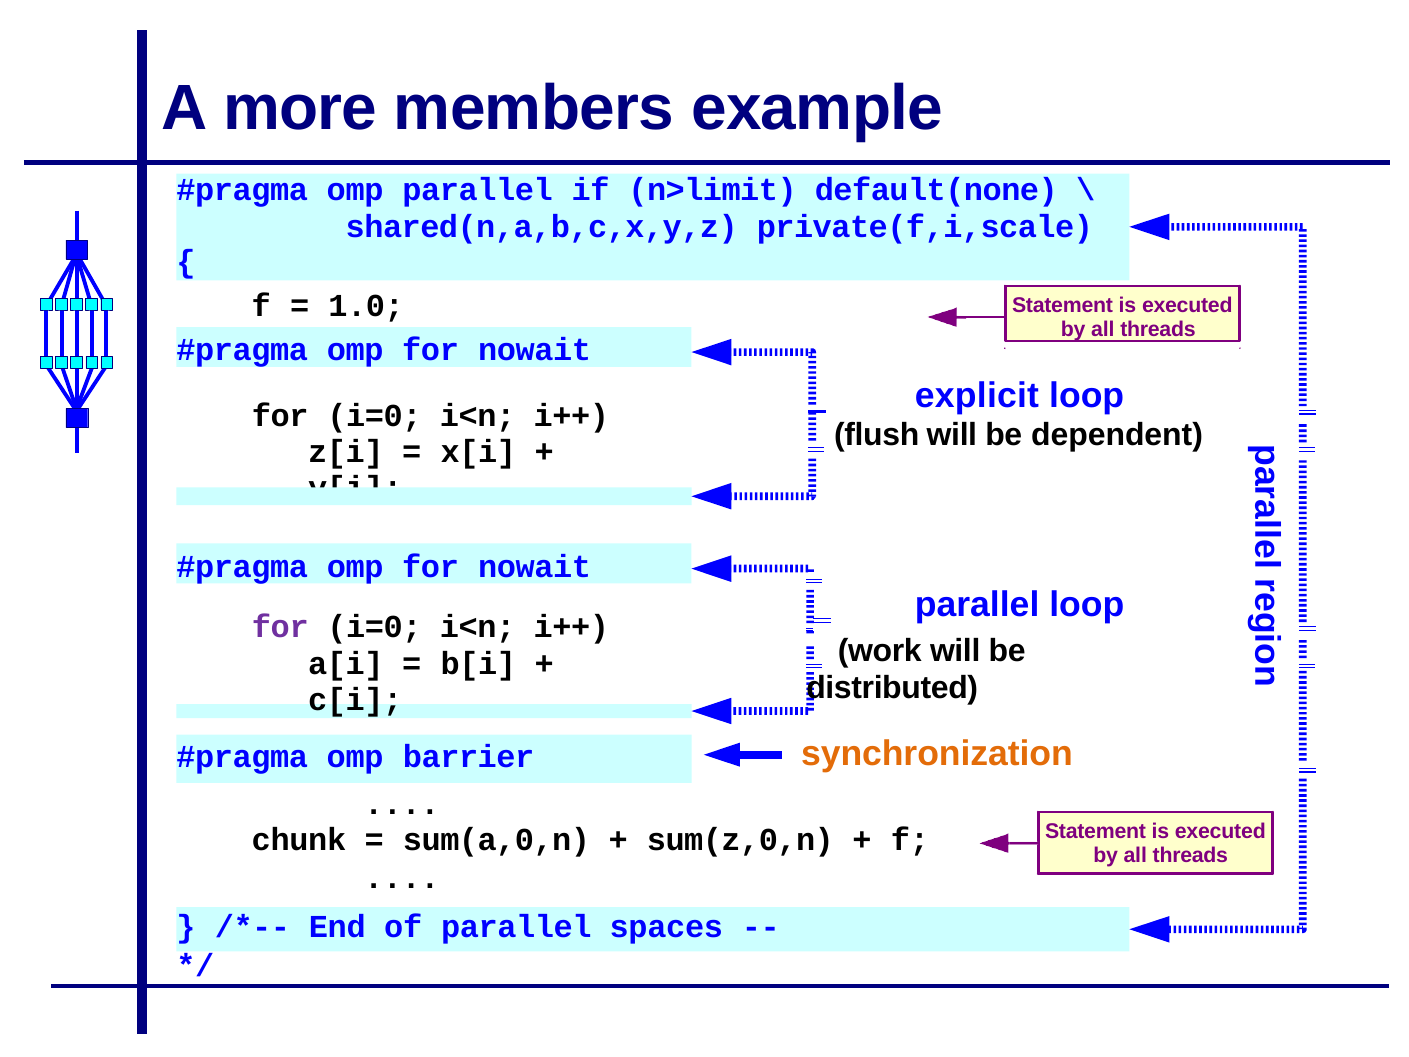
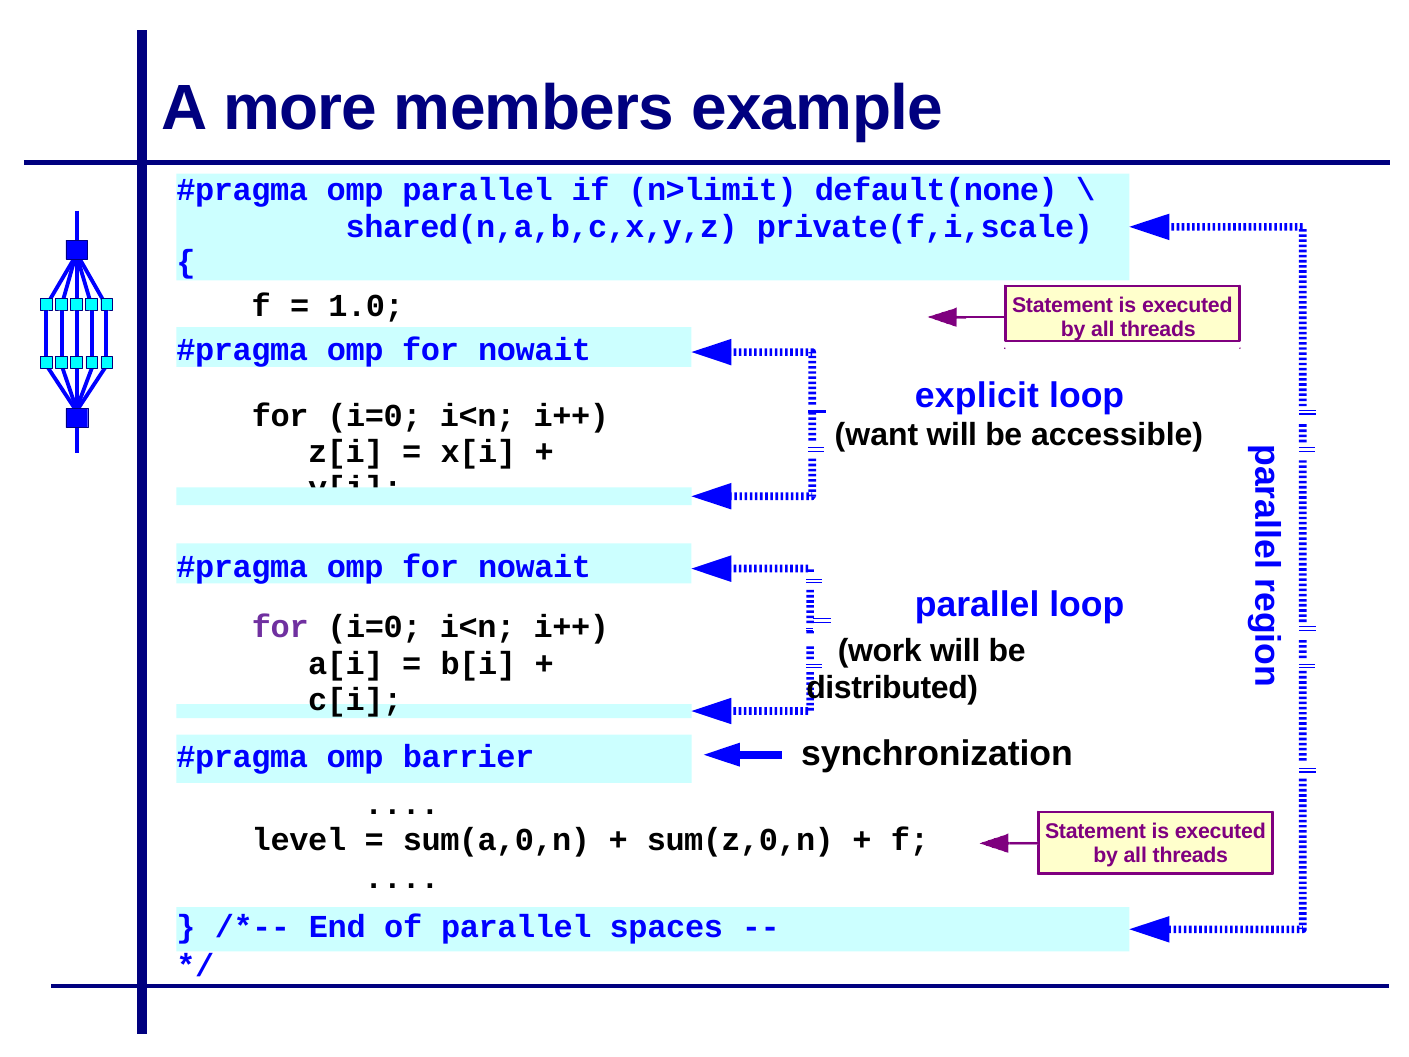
flush: flush -> want
dependent: dependent -> accessible
synchronization colour: orange -> black
chunk: chunk -> level
